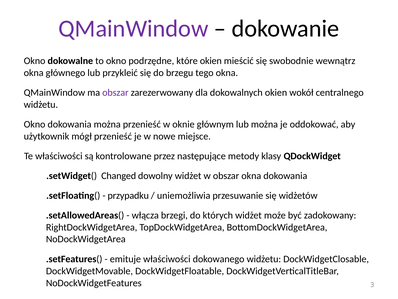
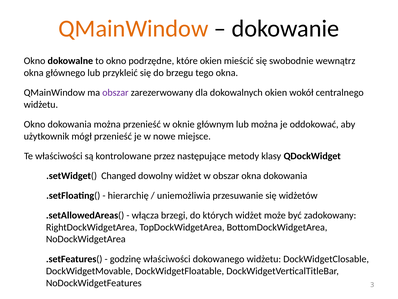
QMainWindow at (133, 29) colour: purple -> orange
przypadku: przypadku -> hierarchię
emituje: emituje -> godzinę
